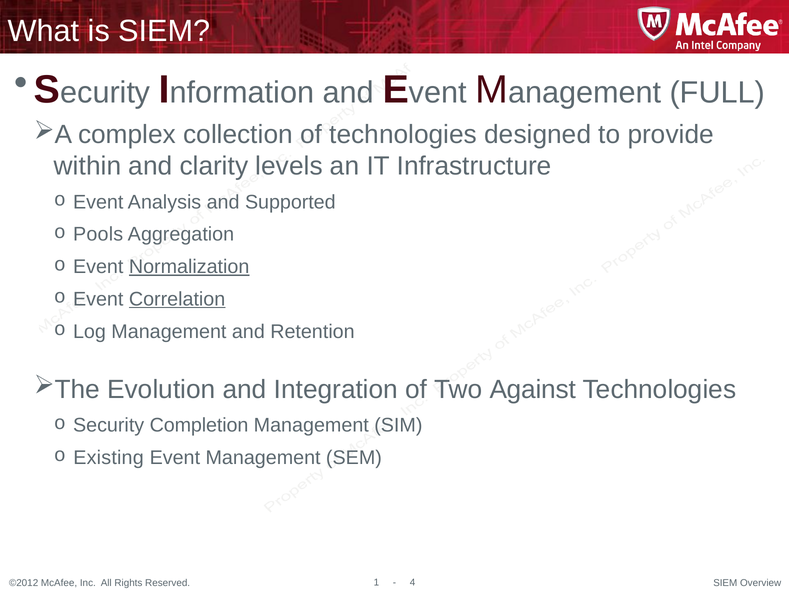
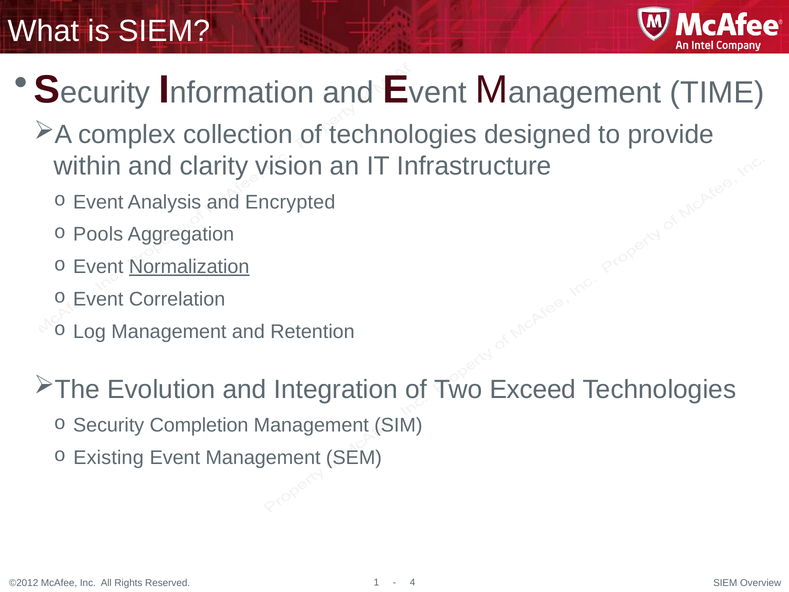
FULL: FULL -> TIME
levels: levels -> vision
Supported: Supported -> Encrypted
Correlation underline: present -> none
Against: Against -> Exceed
